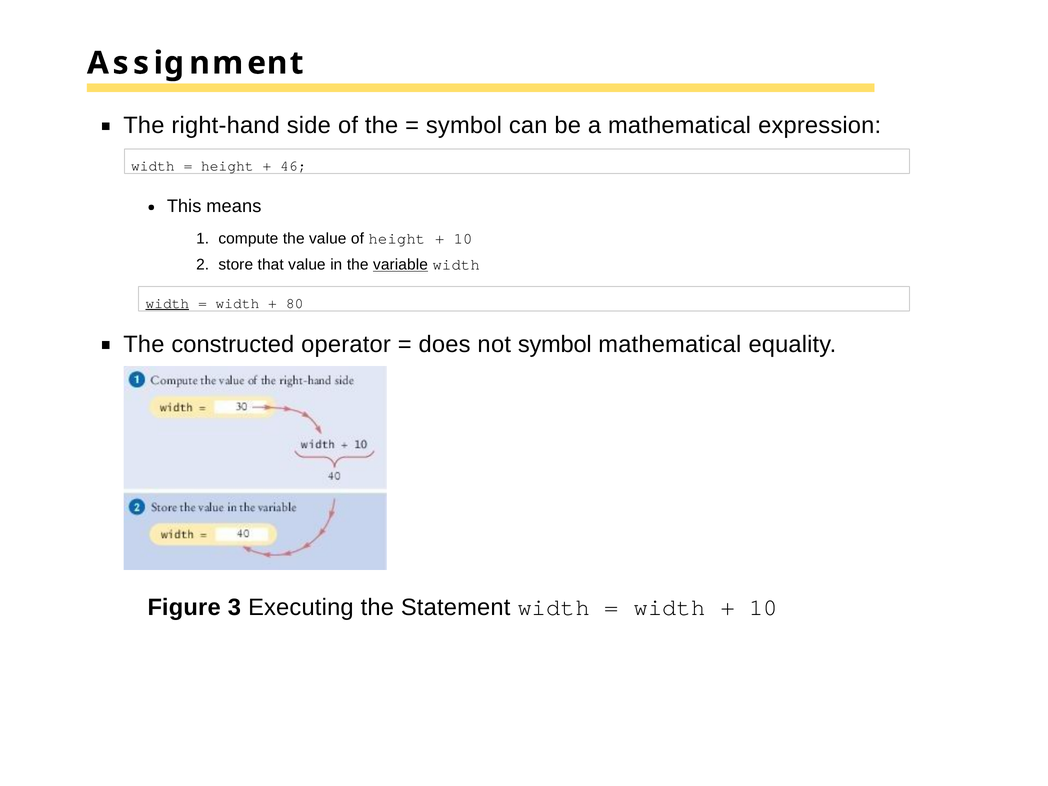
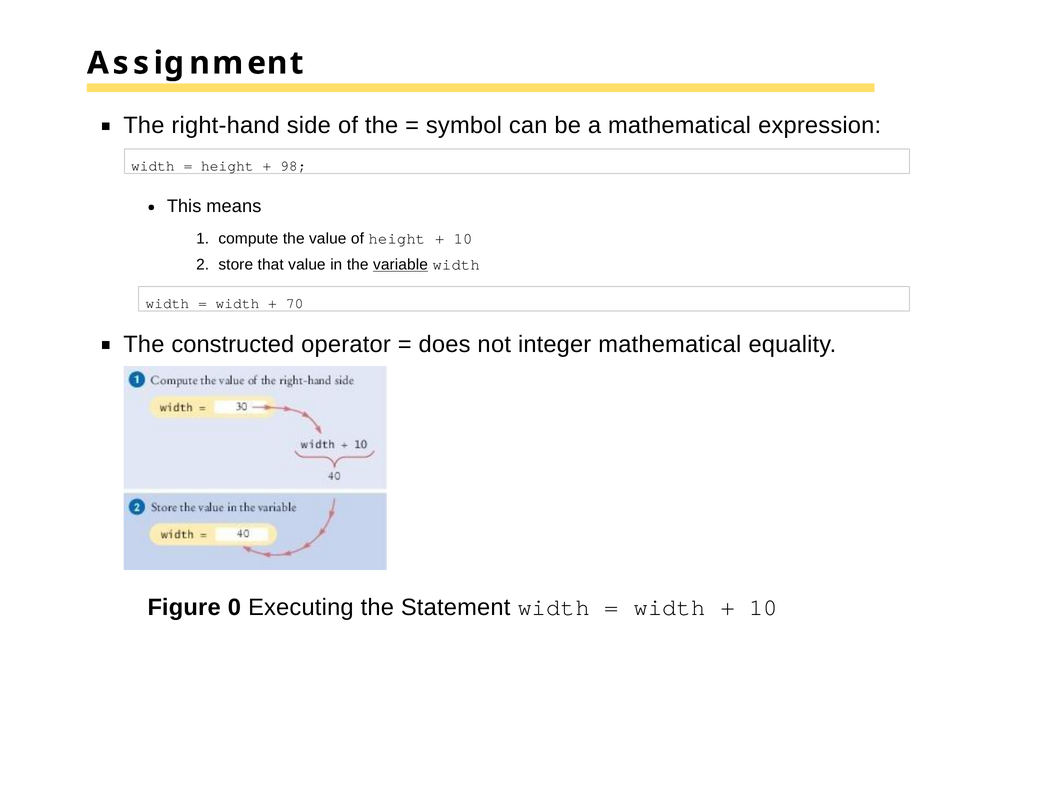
46: 46 -> 98
width at (167, 303) underline: present -> none
80: 80 -> 70
not symbol: symbol -> integer
3: 3 -> 0
